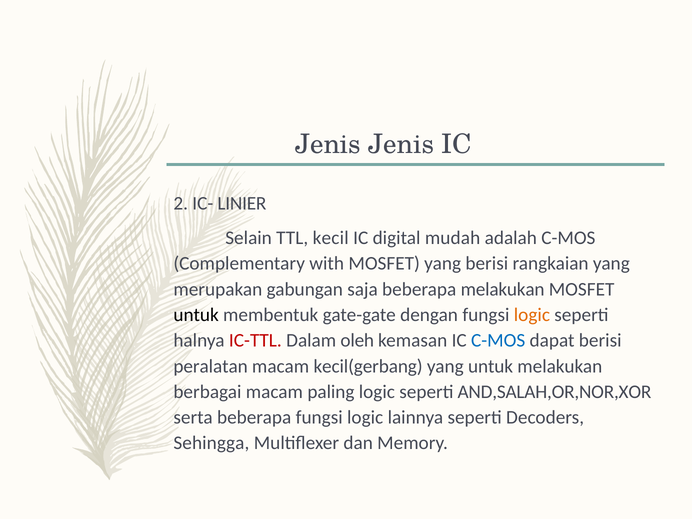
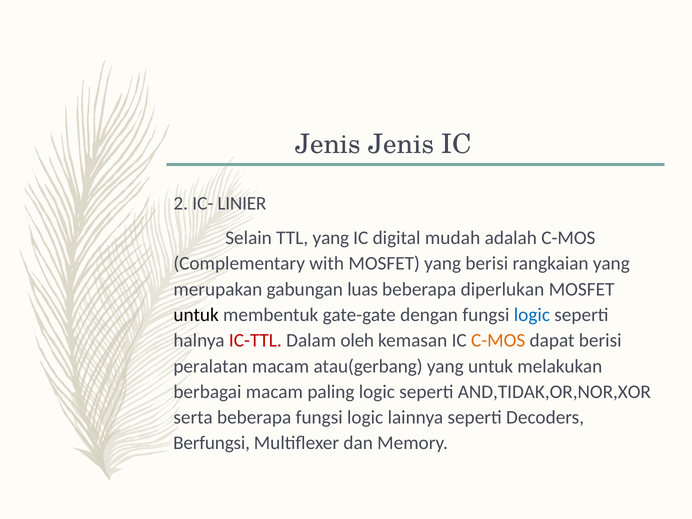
TTL kecil: kecil -> yang
saja: saja -> luas
beberapa melakukan: melakukan -> diperlukan
logic at (532, 315) colour: orange -> blue
C-MOS at (498, 341) colour: blue -> orange
kecil(gerbang: kecil(gerbang -> atau(gerbang
AND,SALAH,OR,NOR,XOR: AND,SALAH,OR,NOR,XOR -> AND,TIDAK,OR,NOR,XOR
Sehingga: Sehingga -> Berfungsi
